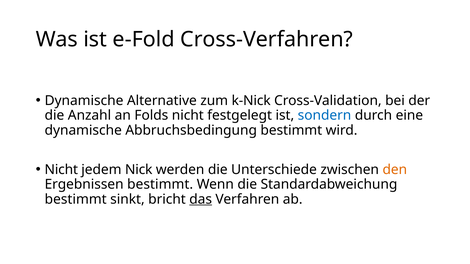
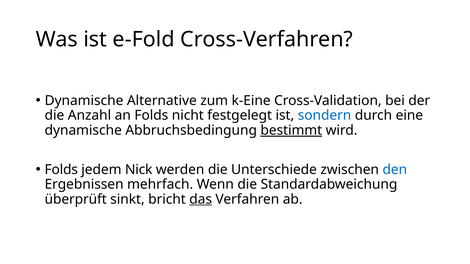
k-Nick: k-Nick -> k-Eine
bestimmt at (291, 130) underline: none -> present
Nicht at (61, 170): Nicht -> Folds
den colour: orange -> blue
Ergebnissen bestimmt: bestimmt -> mehrfach
bestimmt at (76, 199): bestimmt -> überprüft
